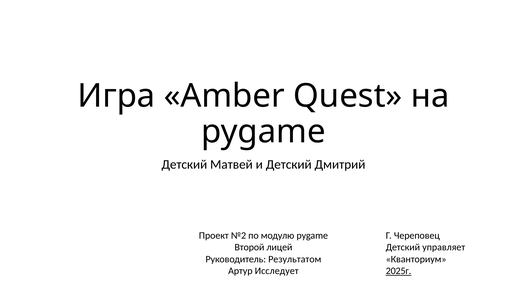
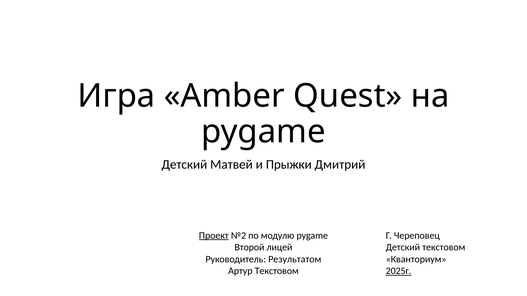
и Детский: Детский -> Прыжки
Проект underline: none -> present
Детский управляет: управляет -> текстовом
Артур Исследует: Исследует -> Текстовом
